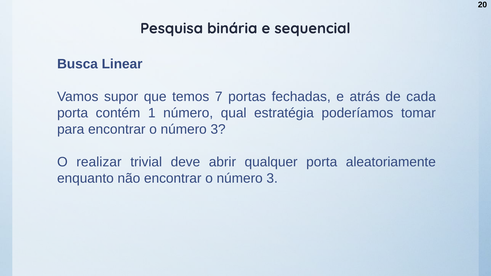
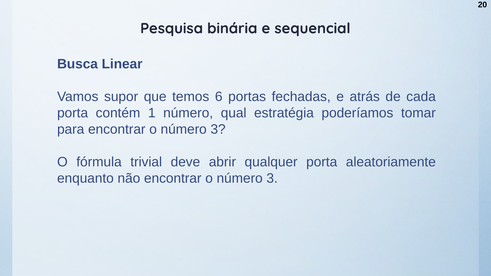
7: 7 -> 6
realizar: realizar -> fórmula
